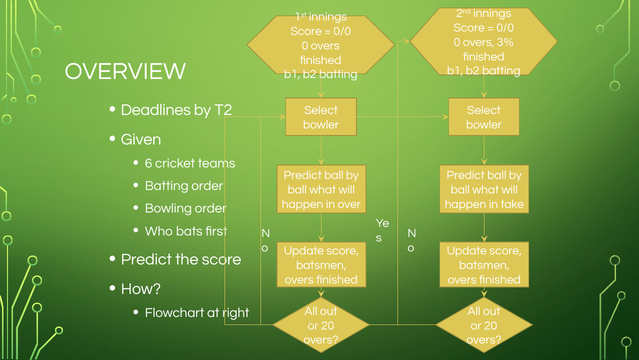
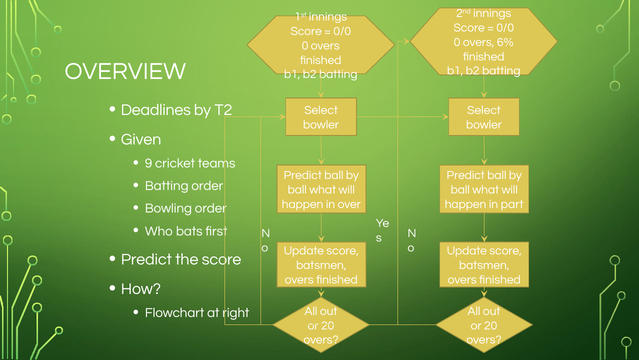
3%: 3% -> 6%
6: 6 -> 9
take: take -> part
